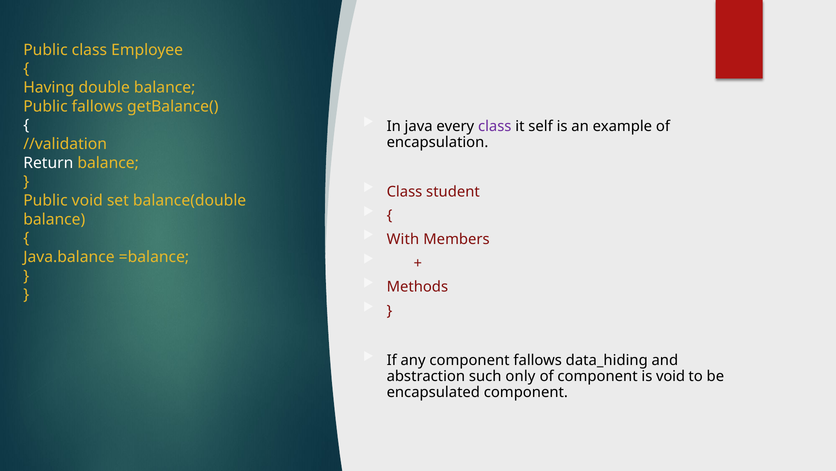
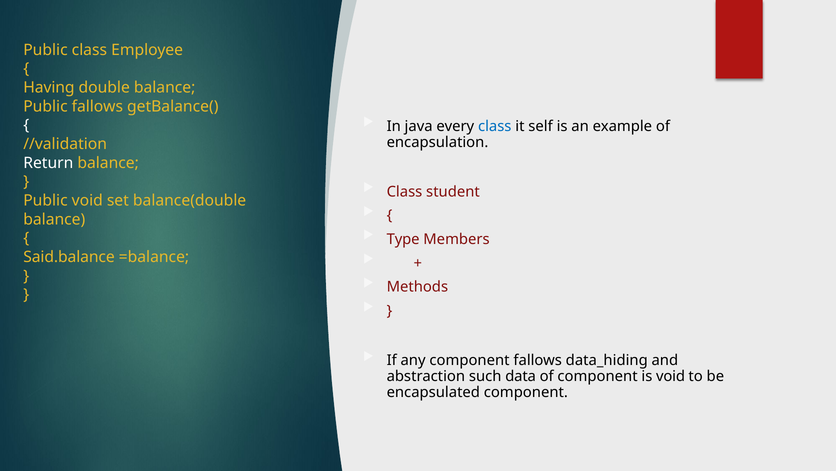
class at (495, 126) colour: purple -> blue
With: With -> Type
Java.balance: Java.balance -> Said.balance
only: only -> data
